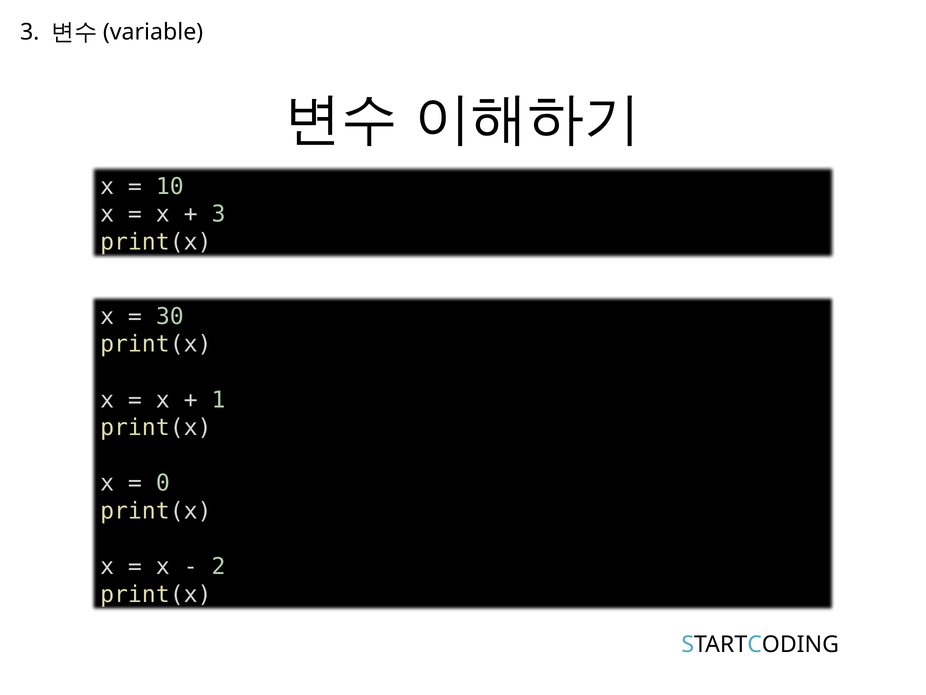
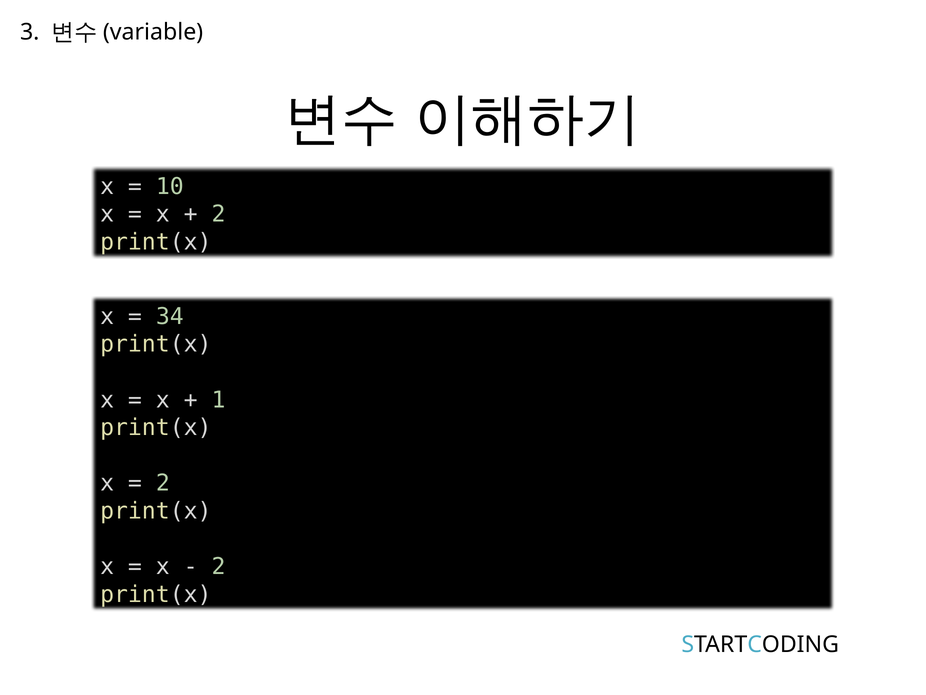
3 at (219, 214): 3 -> 2
30: 30 -> 34
0 at (163, 483): 0 -> 2
